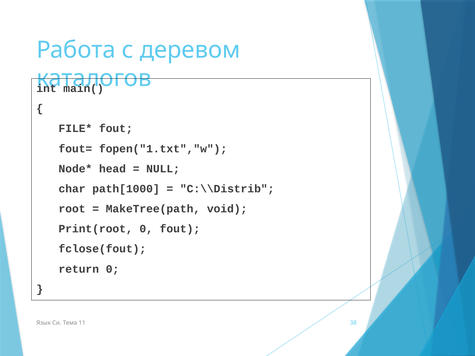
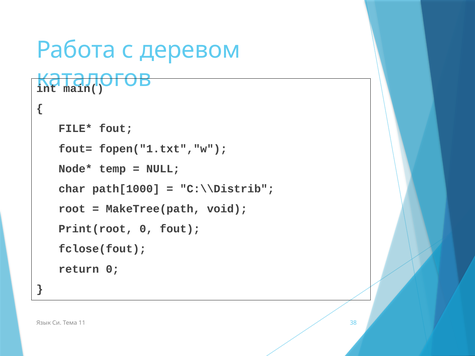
head: head -> temp
